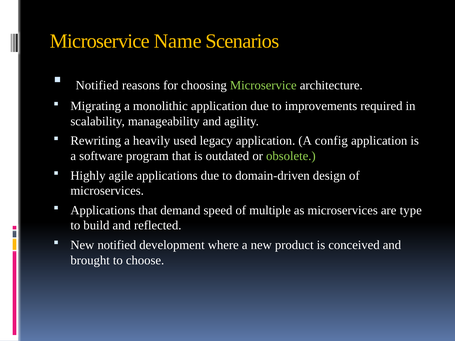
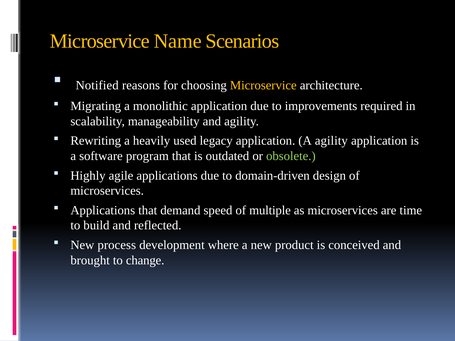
Microservice at (263, 85) colour: light green -> yellow
A config: config -> agility
type: type -> time
New notified: notified -> process
choose: choose -> change
